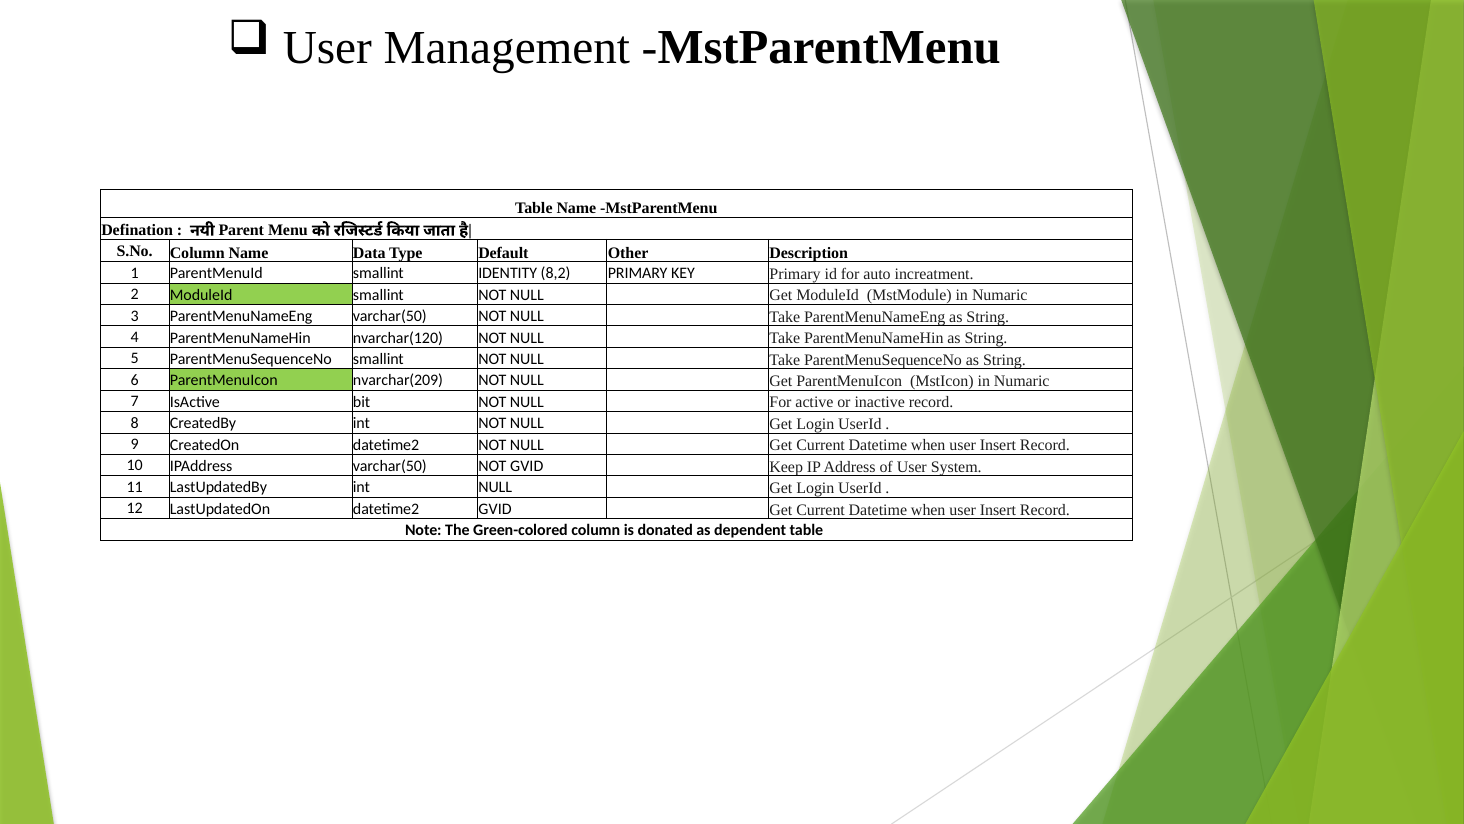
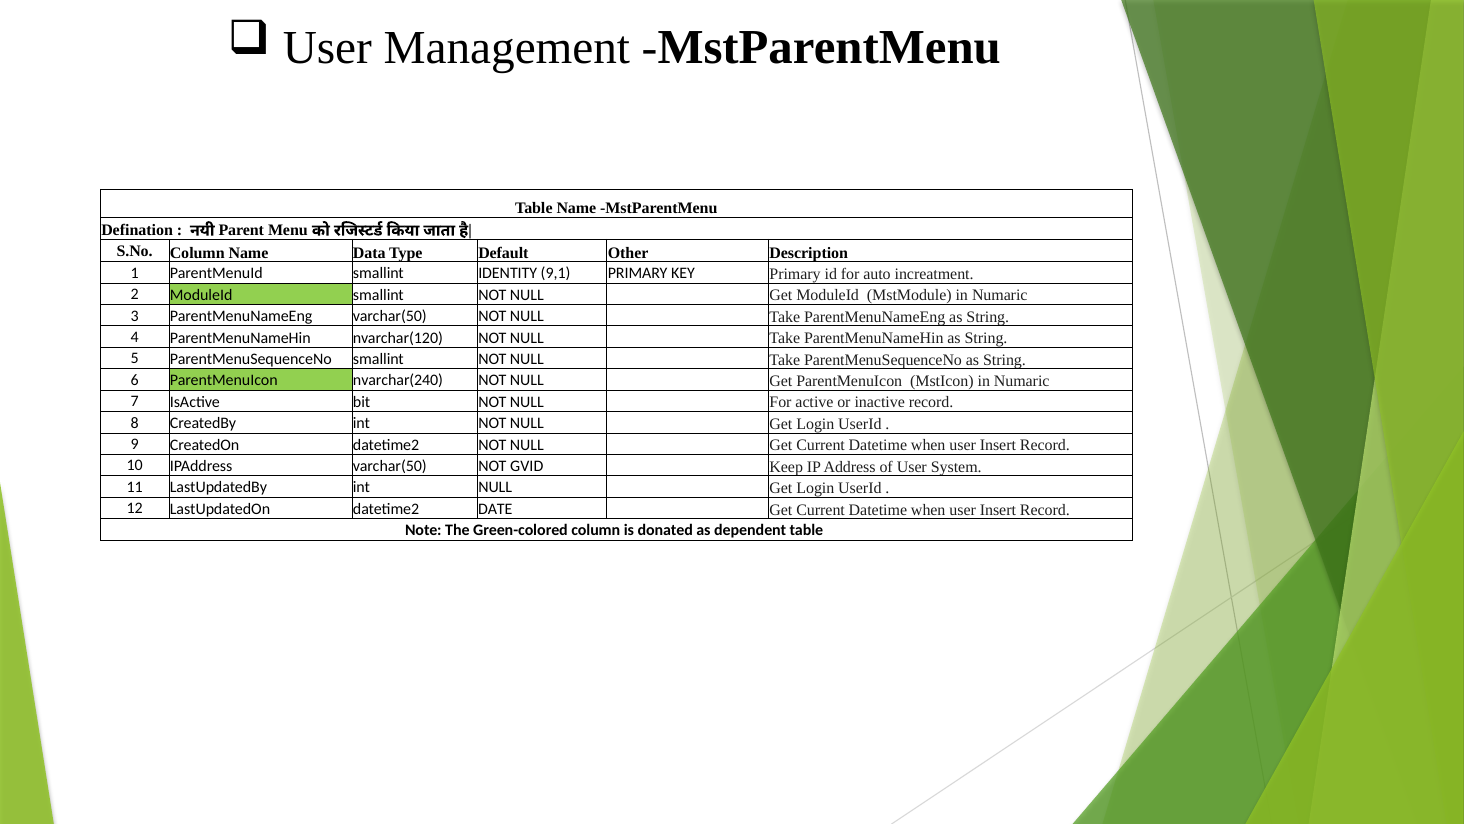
8,2: 8,2 -> 9,1
nvarchar(209: nvarchar(209 -> nvarchar(240
datetime2 GVID: GVID -> DATE
